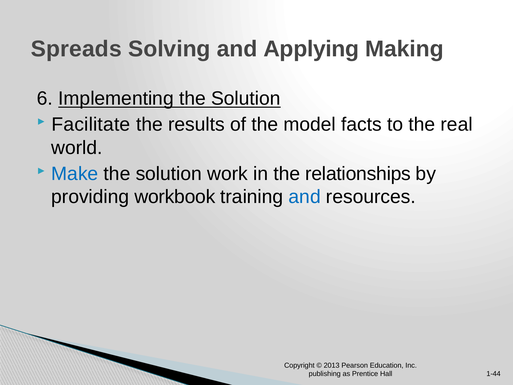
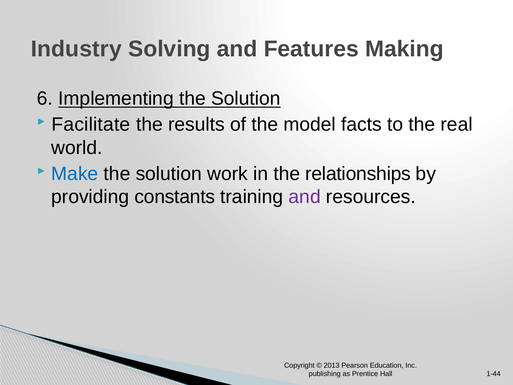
Spreads: Spreads -> Industry
Applying: Applying -> Features
workbook: workbook -> constants
and at (305, 197) colour: blue -> purple
